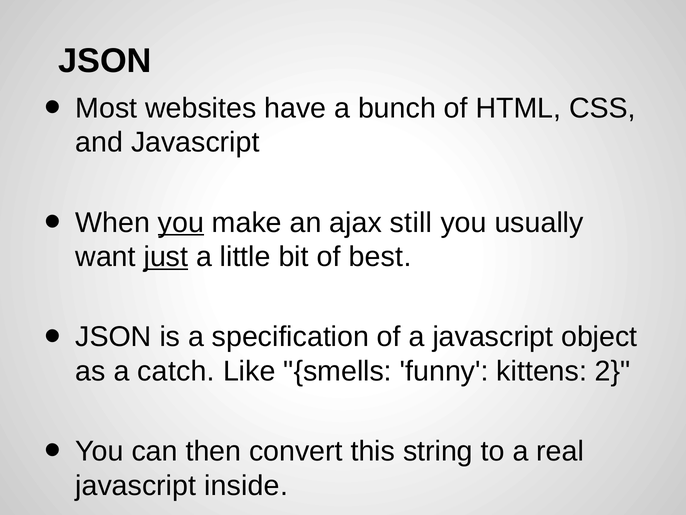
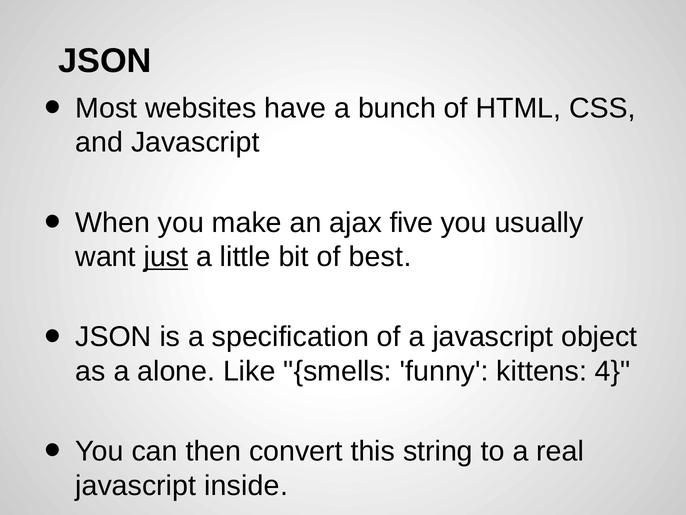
you at (181, 222) underline: present -> none
still: still -> five
catch: catch -> alone
2: 2 -> 4
